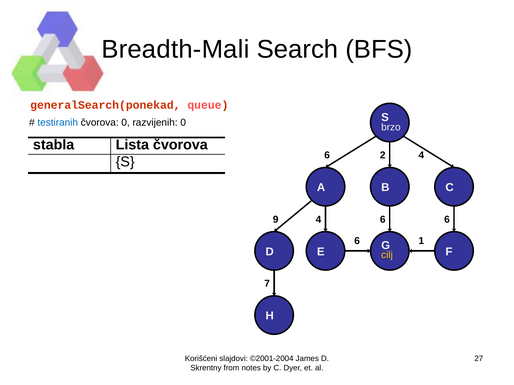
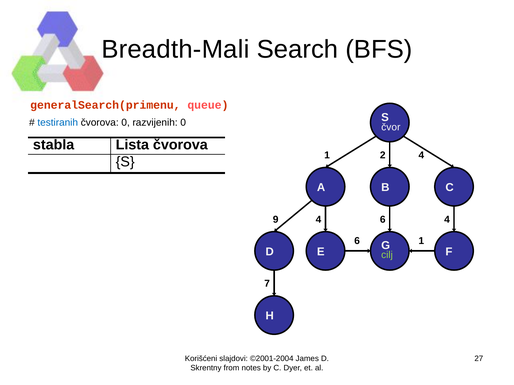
generalSearch(ponekad: generalSearch(ponekad -> generalSearch(primenu
brzo: brzo -> čvor
S 6: 6 -> 1
6 at (447, 220): 6 -> 4
cilj colour: yellow -> light green
